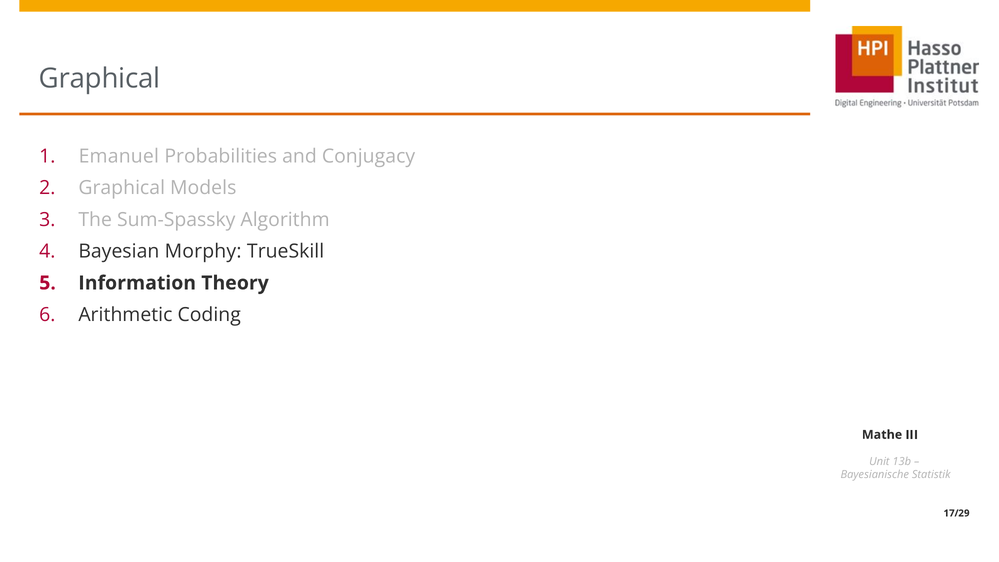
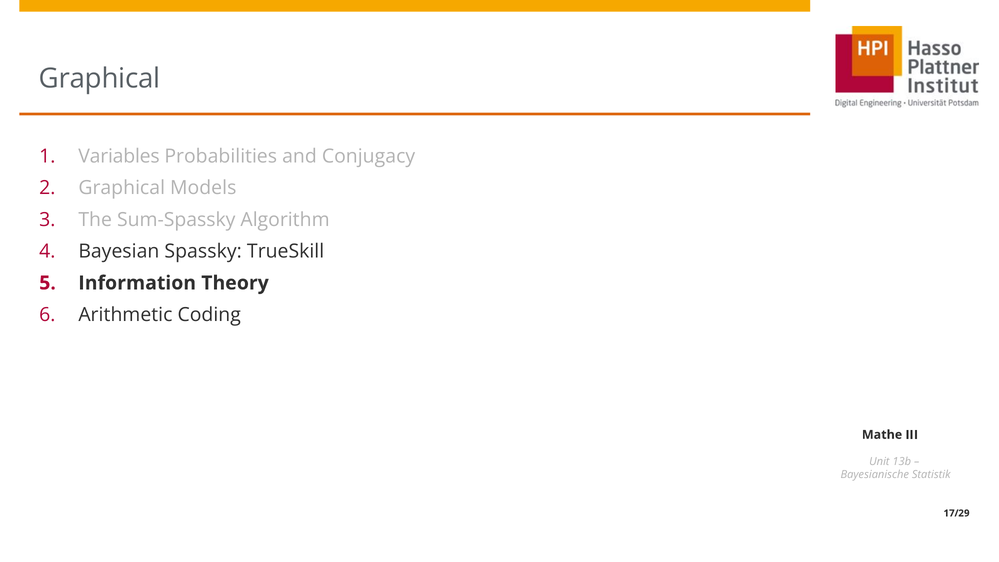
Emanuel: Emanuel -> Variables
Morphy: Morphy -> Spassky
